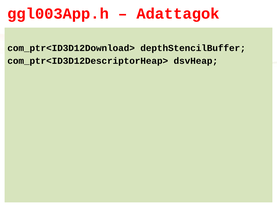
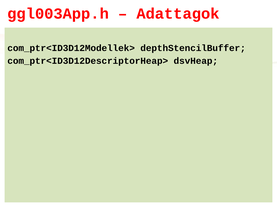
com_ptr<ID3D12Download>: com_ptr<ID3D12Download> -> com_ptr<ID3D12Modellek>
